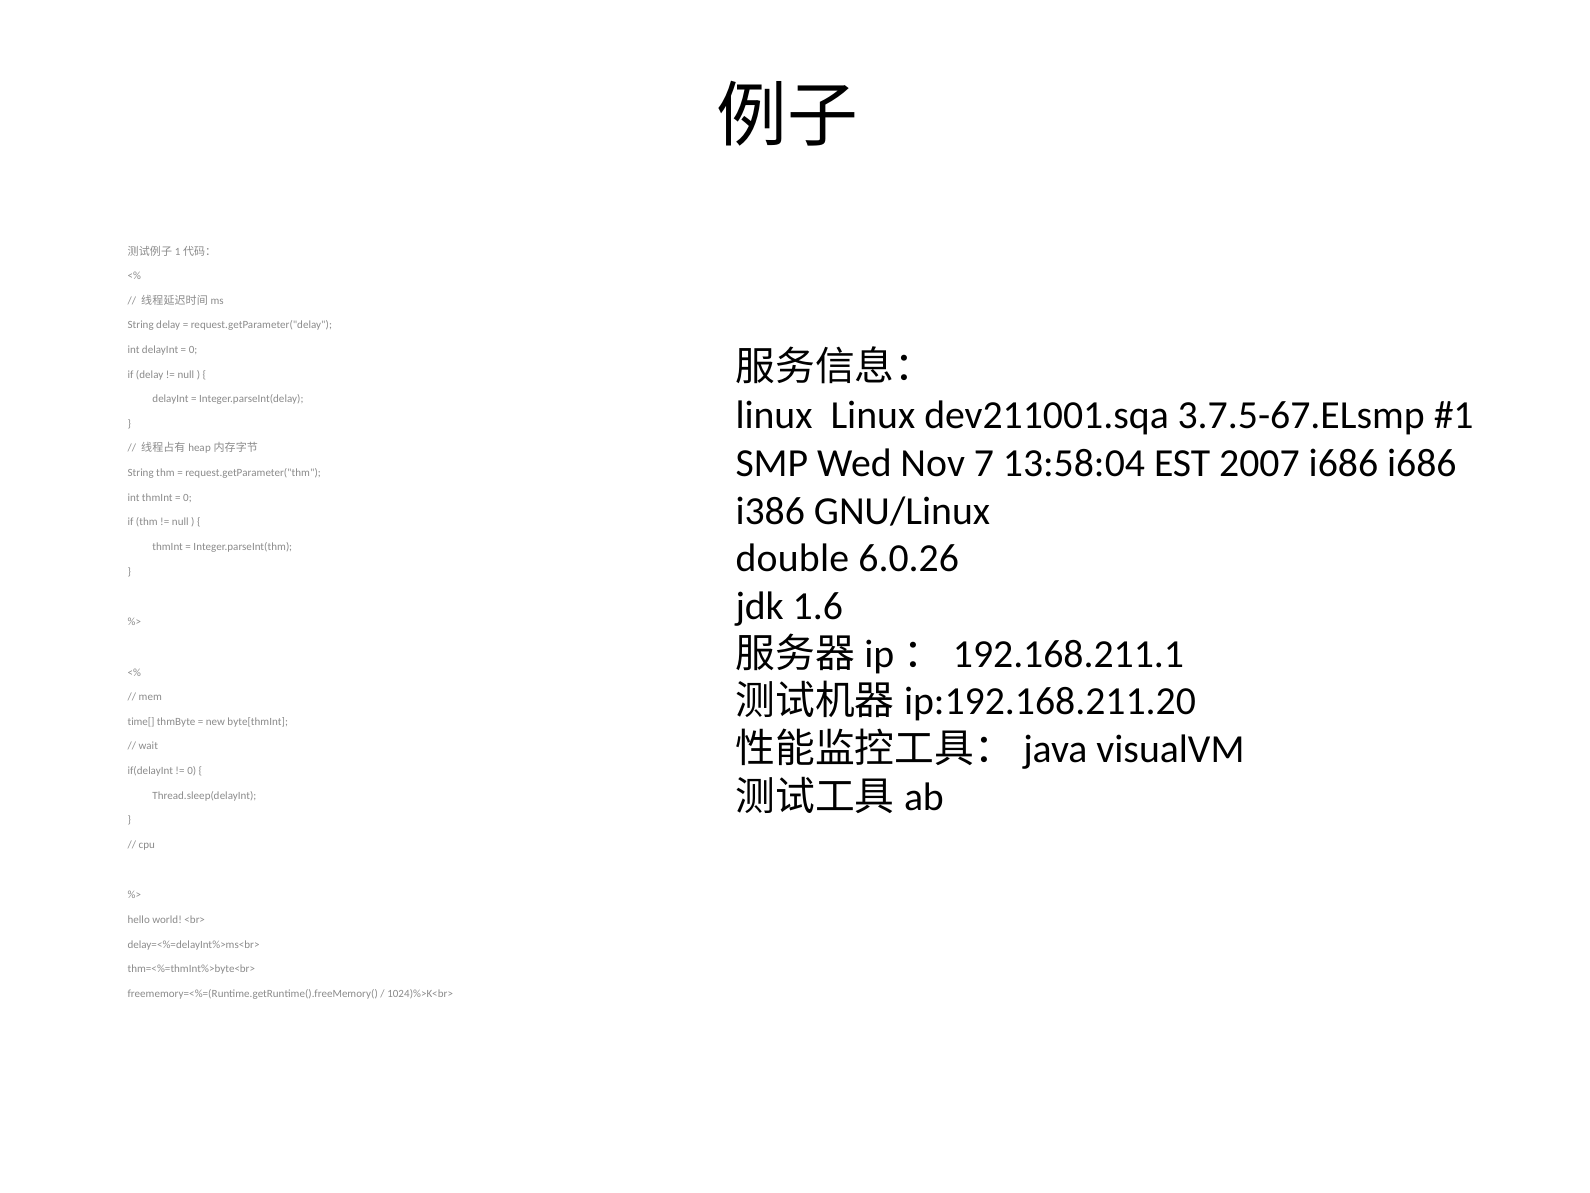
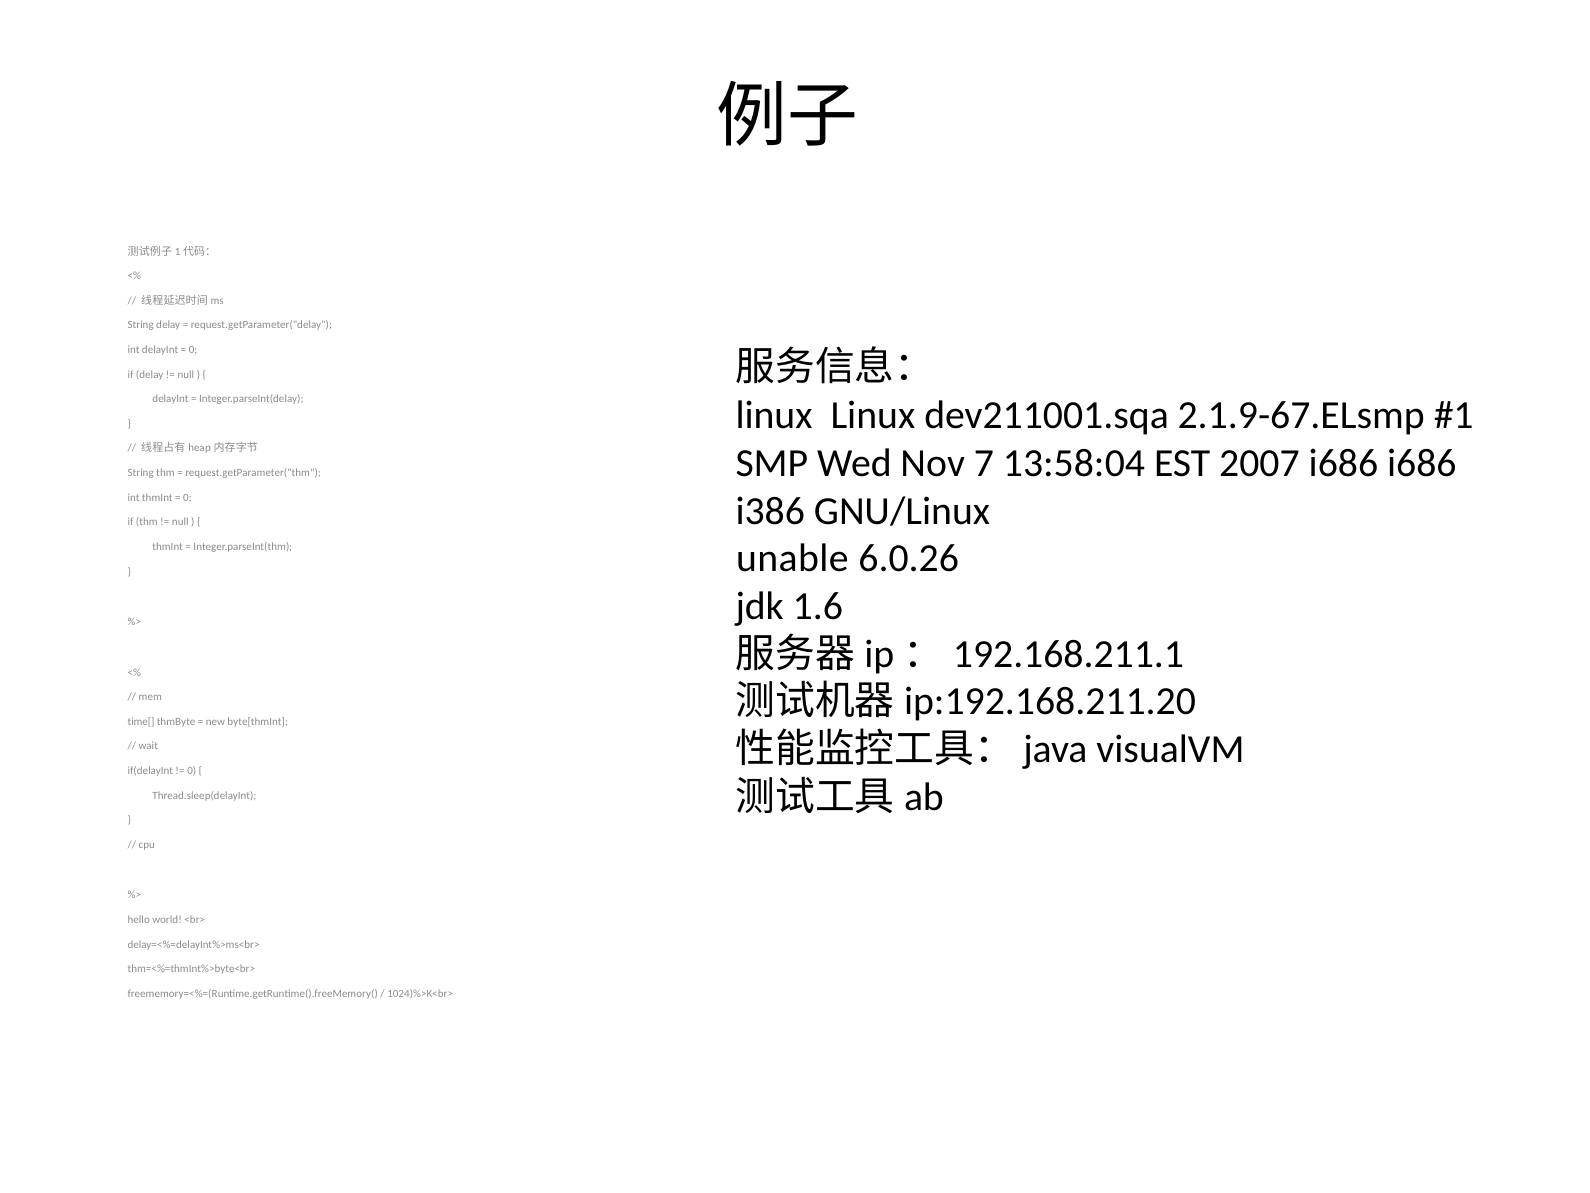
3.7.5-67.ELsmp: 3.7.5-67.ELsmp -> 2.1.9-67.ELsmp
double: double -> unable
